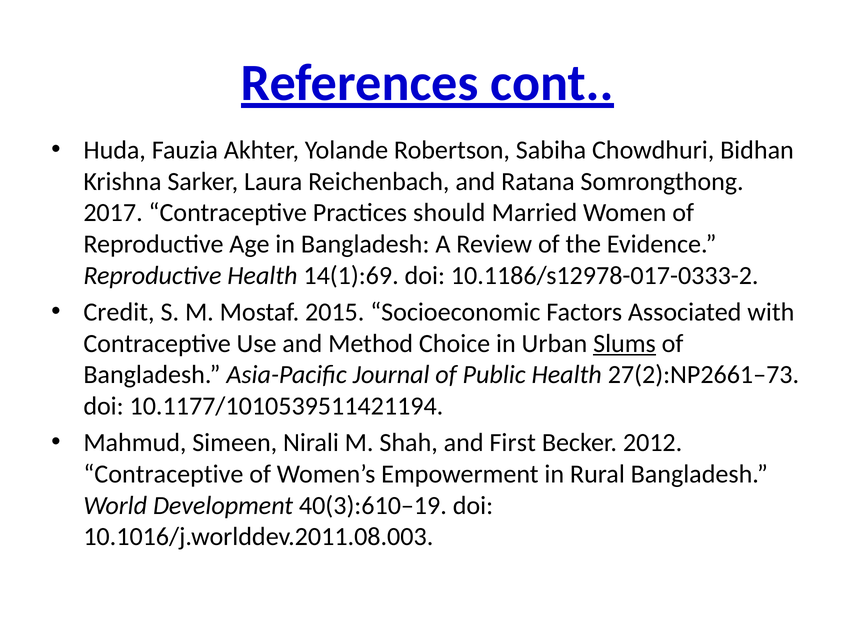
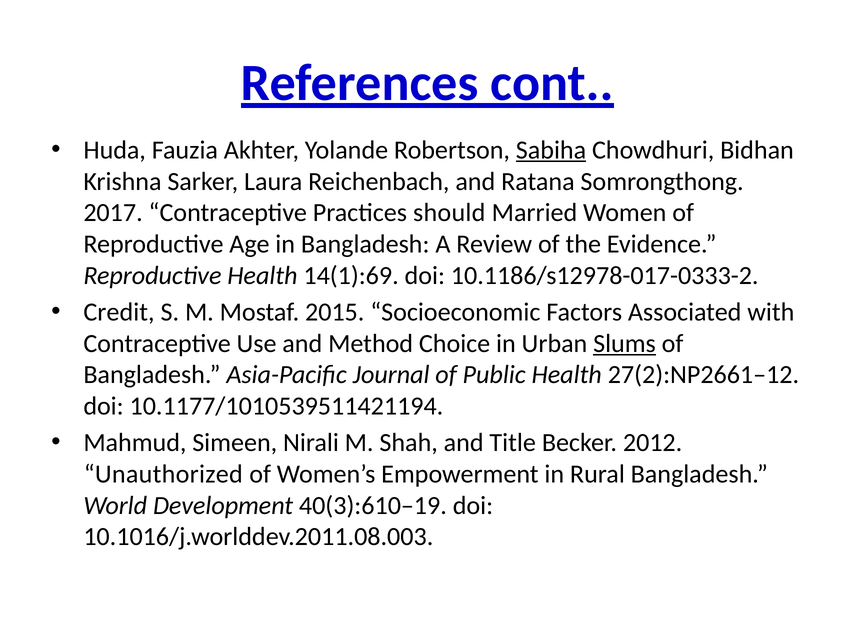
Sabiha underline: none -> present
27(2):NP2661–73: 27(2):NP2661–73 -> 27(2):NP2661–12
First: First -> Title
Contraceptive at (163, 473): Contraceptive -> Unauthorized
